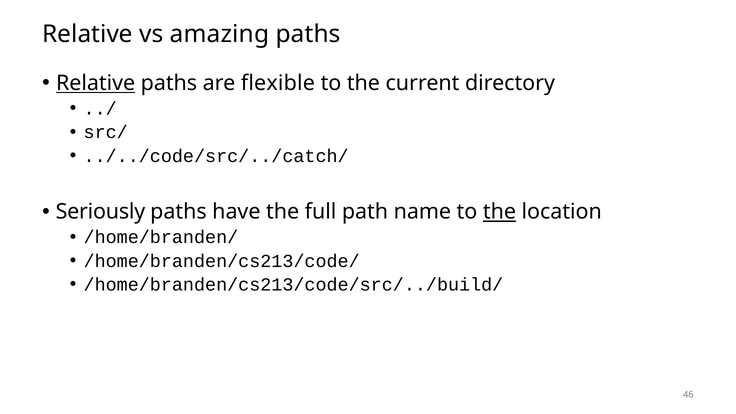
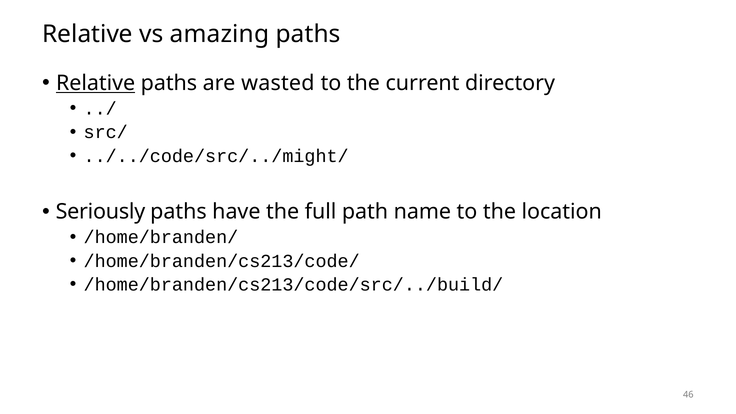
flexible: flexible -> wasted
../../code/src/../catch/: ../../code/src/../catch/ -> ../../code/src/../might/
the at (499, 212) underline: present -> none
